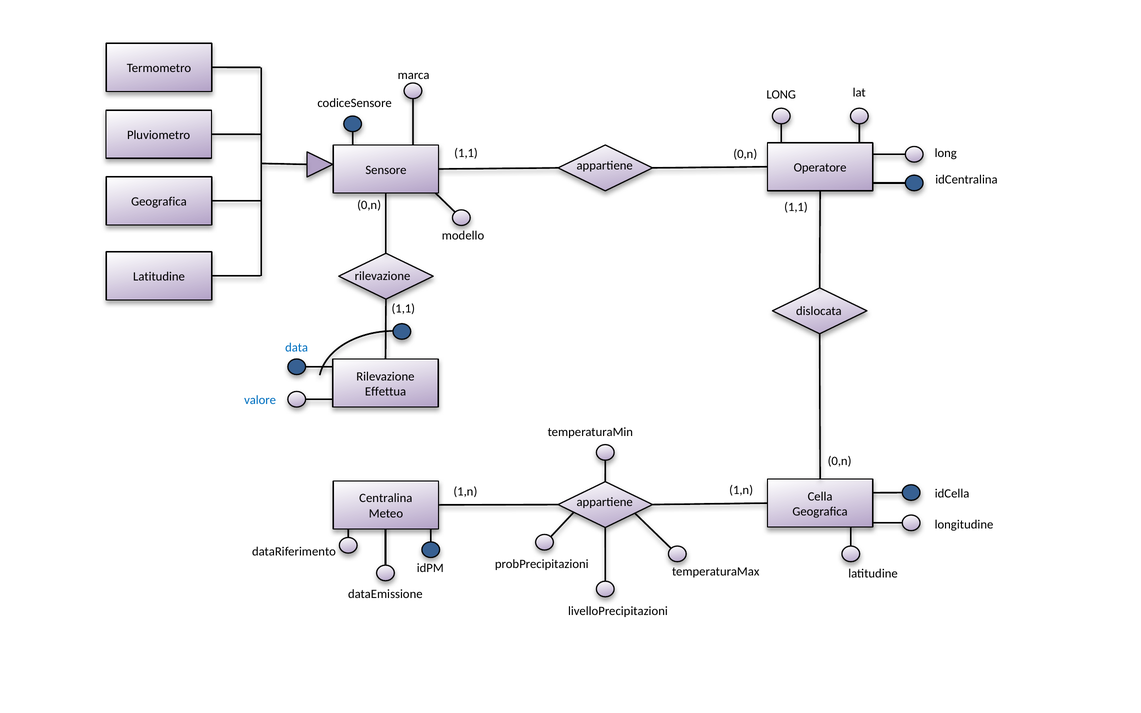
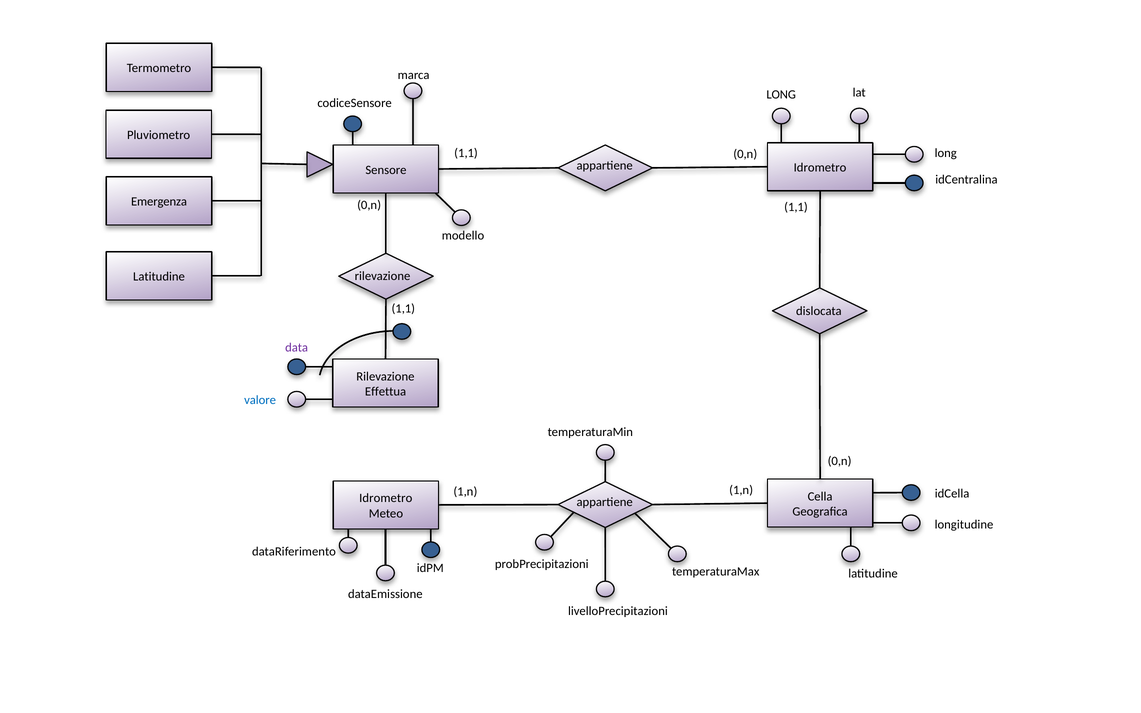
Operatore at (820, 168): Operatore -> Idrometro
Geografica at (159, 202): Geografica -> Emergenza
data colour: blue -> purple
Centralina at (386, 498): Centralina -> Idrometro
